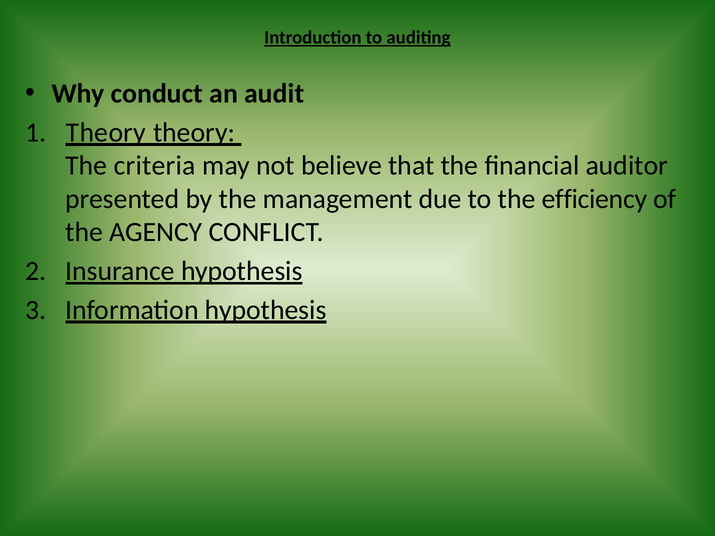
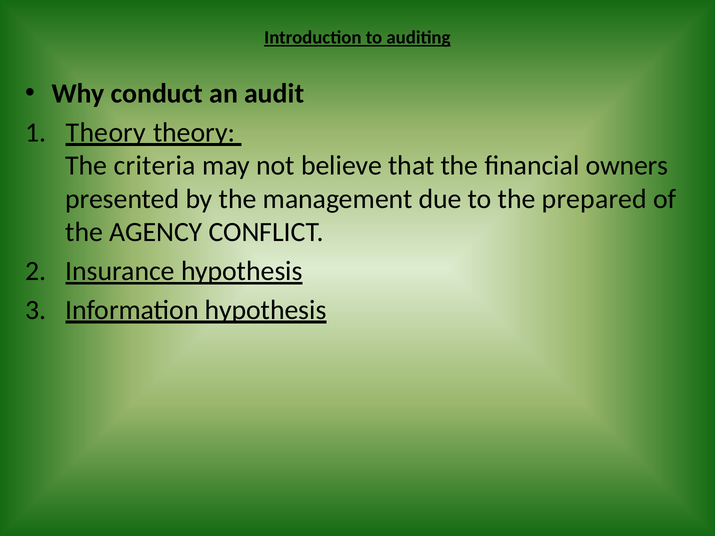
auditor: auditor -> owners
efficiency: efficiency -> prepared
